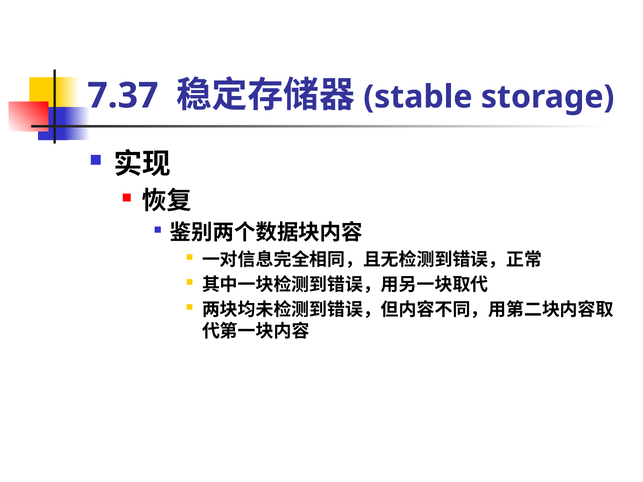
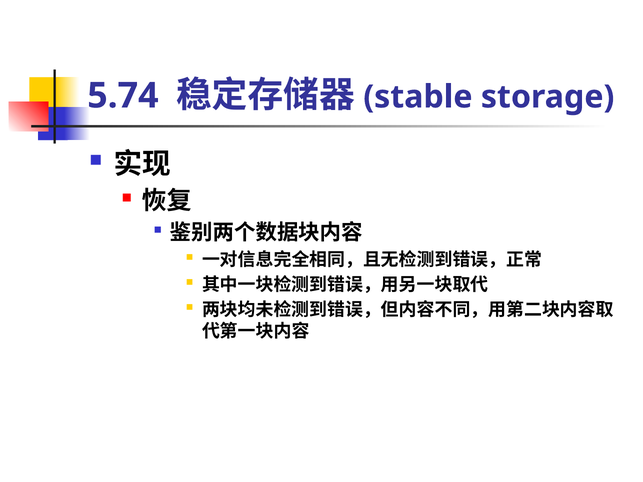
7.37: 7.37 -> 5.74
